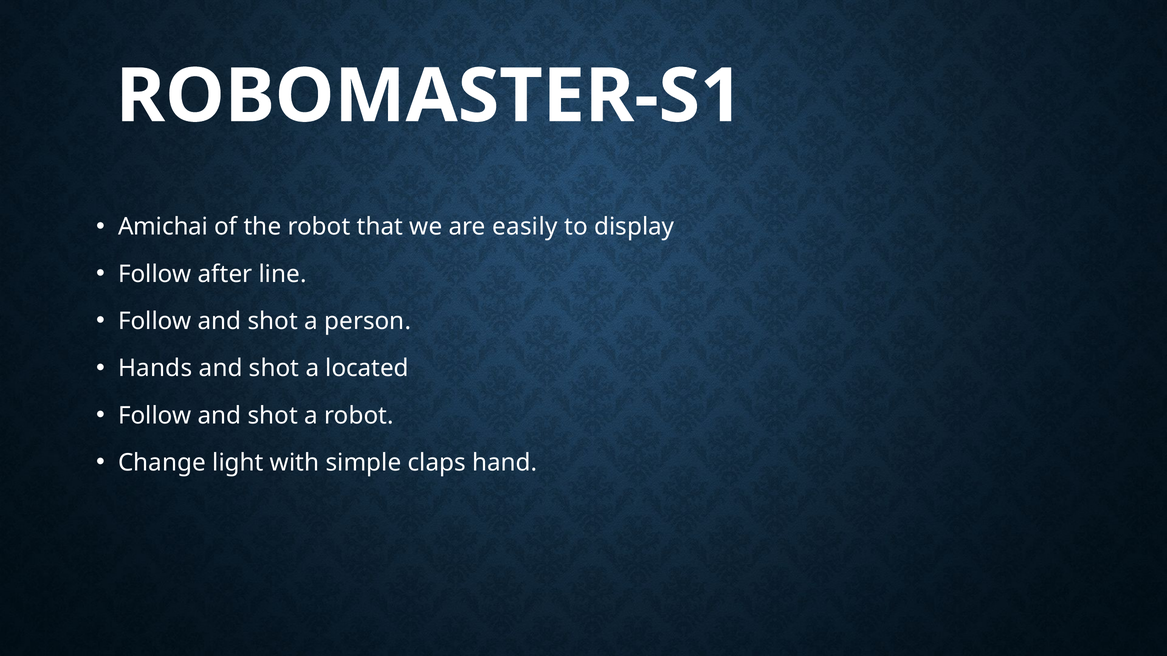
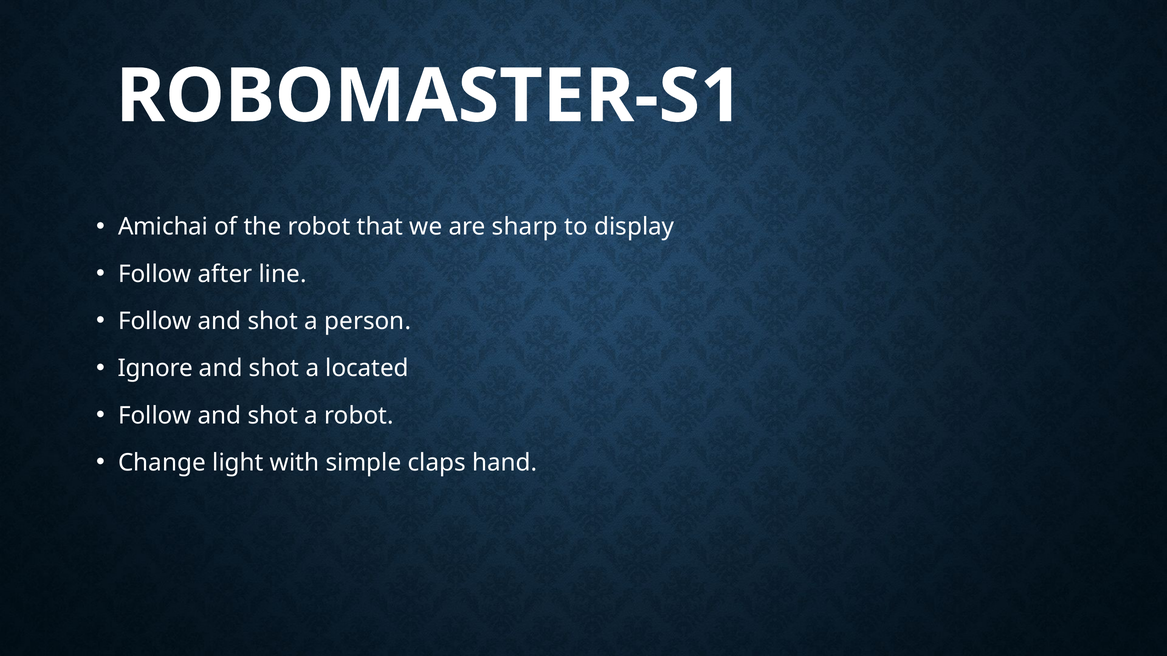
easily: easily -> sharp
Hands: Hands -> Ignore
